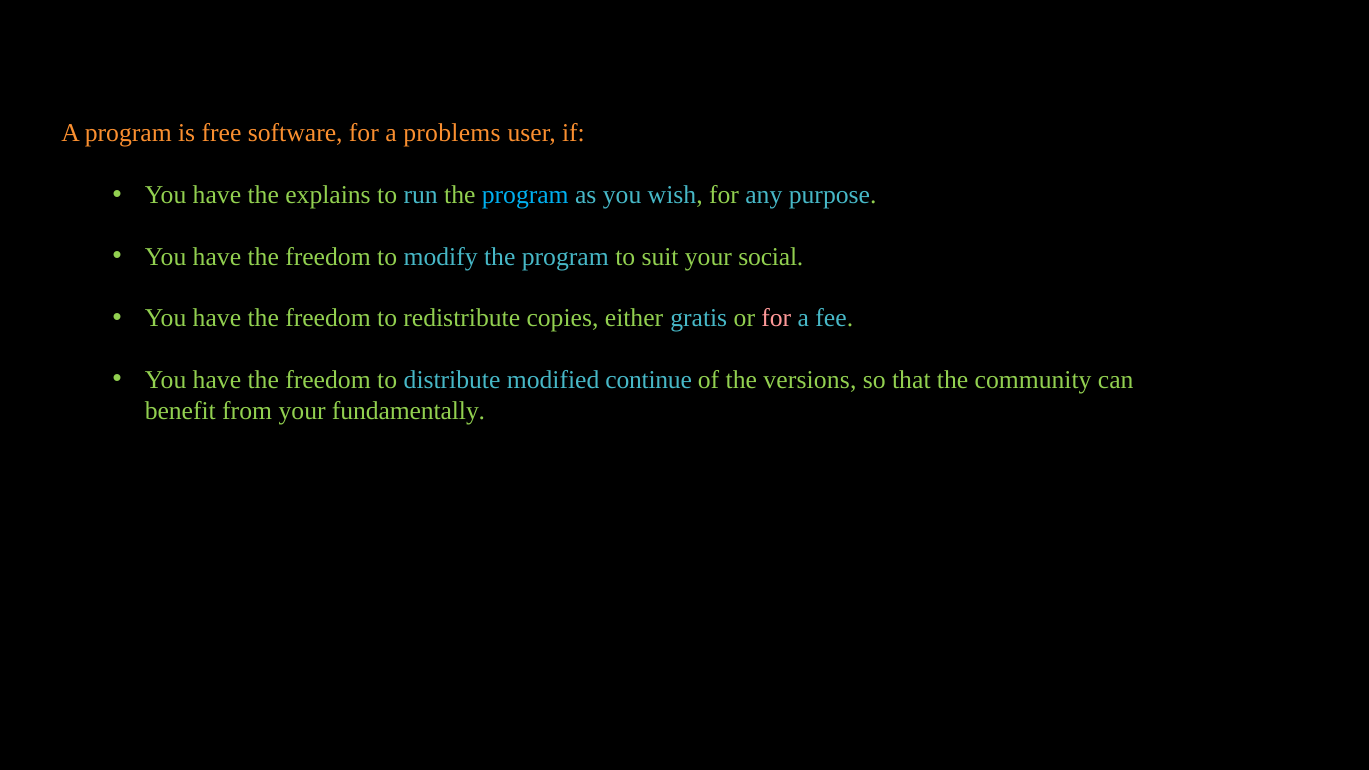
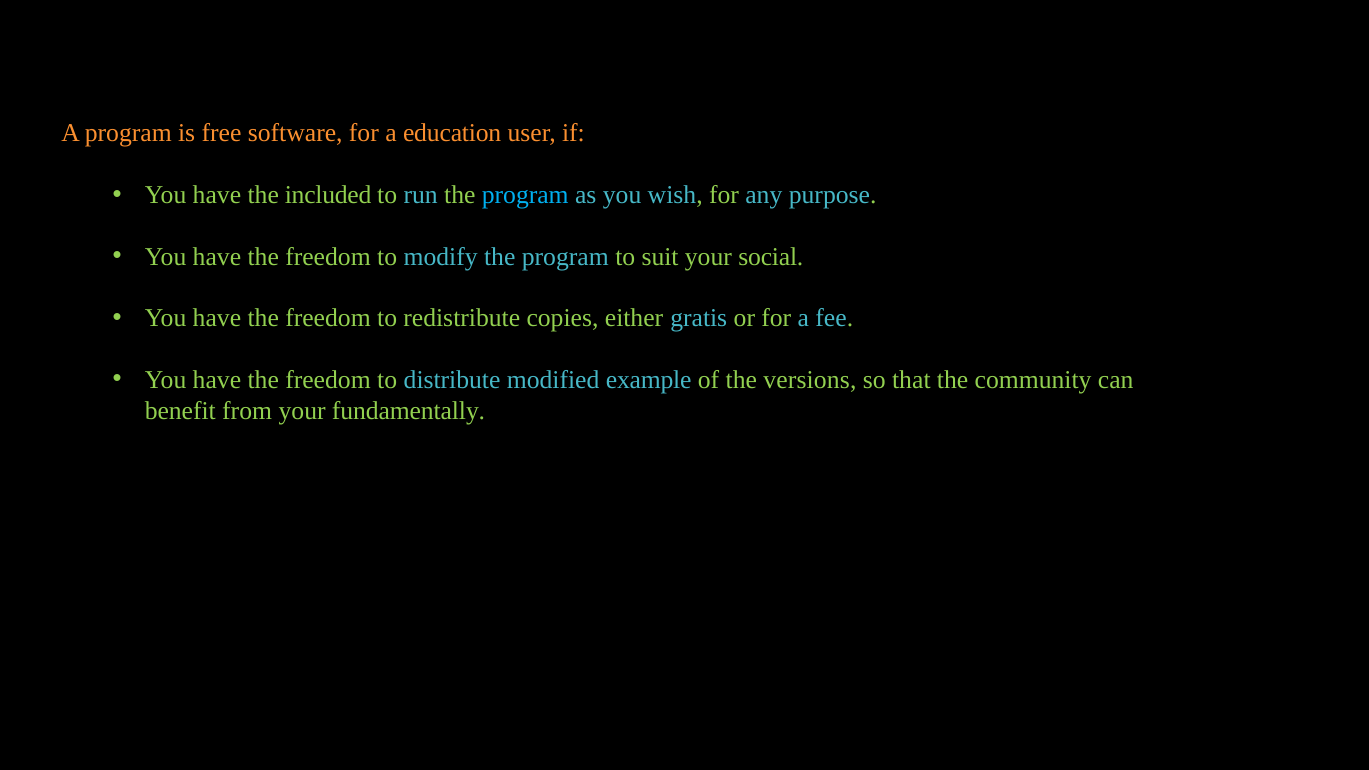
problems: problems -> education
explains: explains -> included
for at (776, 318) colour: pink -> light green
continue: continue -> example
